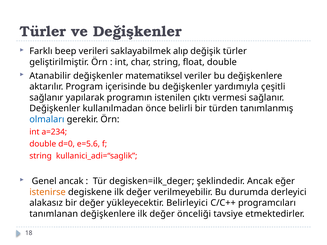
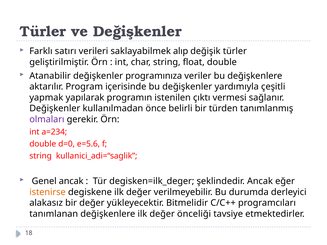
beep: beep -> satırı
matematiksel: matematiksel -> programınıza
sağlanır at (46, 98): sağlanır -> yapmak
olmaları colour: blue -> purple
Belirleyici: Belirleyici -> Bitmelidir
